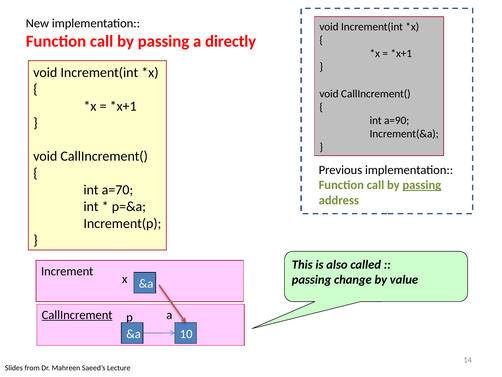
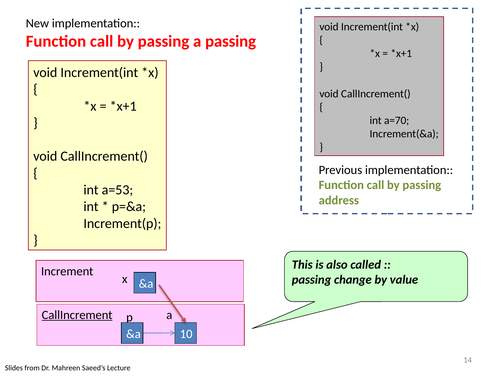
a directly: directly -> passing
a=90: a=90 -> a=70
passing at (422, 185) underline: present -> none
a=70: a=70 -> a=53
